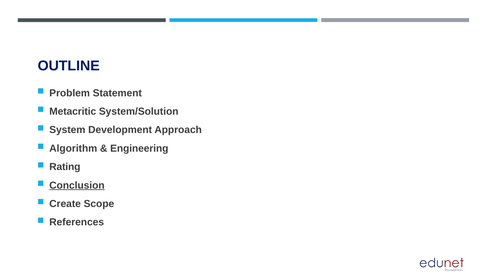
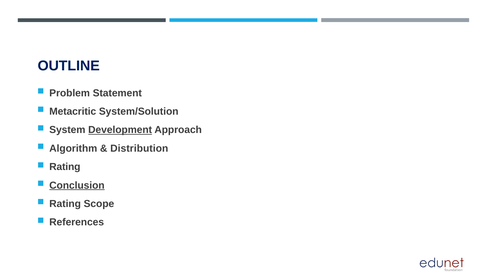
Development underline: none -> present
Engineering: Engineering -> Distribution
Create at (65, 204): Create -> Rating
